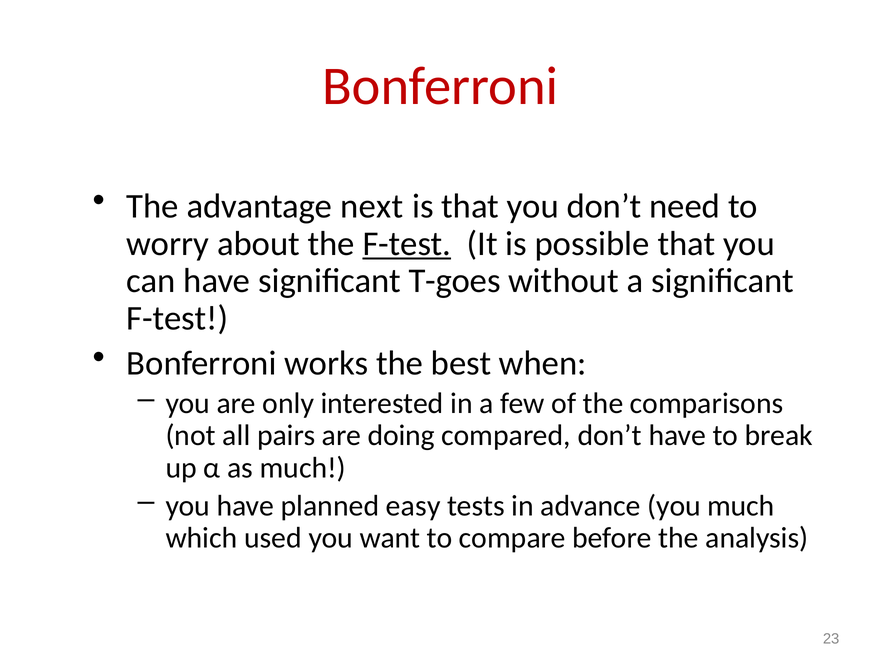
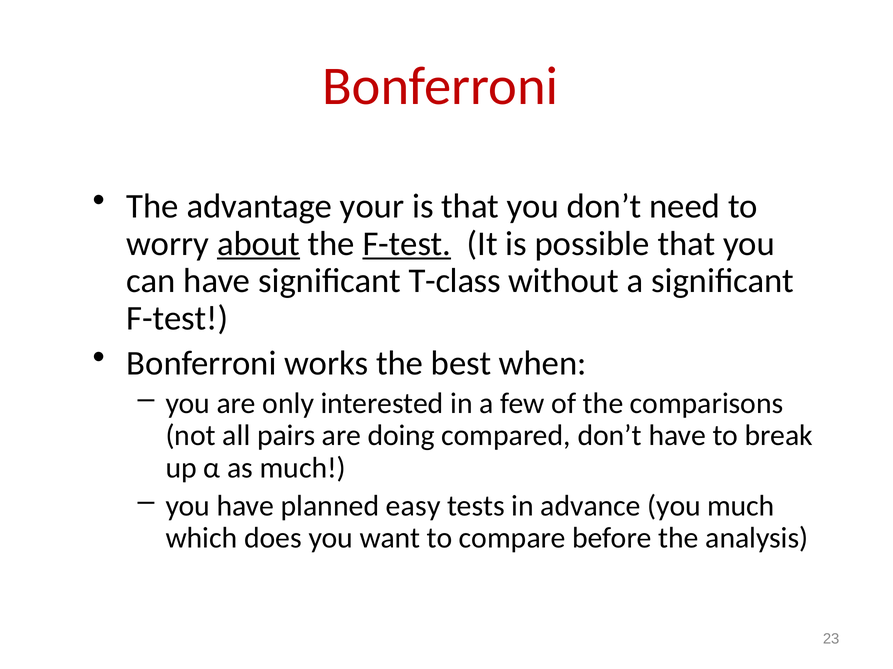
next: next -> your
about underline: none -> present
T-goes: T-goes -> T-class
used: used -> does
